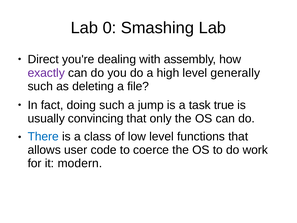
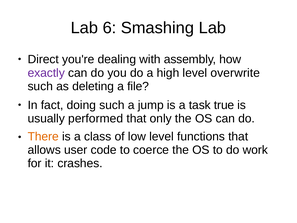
0: 0 -> 6
generally: generally -> overwrite
convincing: convincing -> performed
There colour: blue -> orange
modern: modern -> crashes
